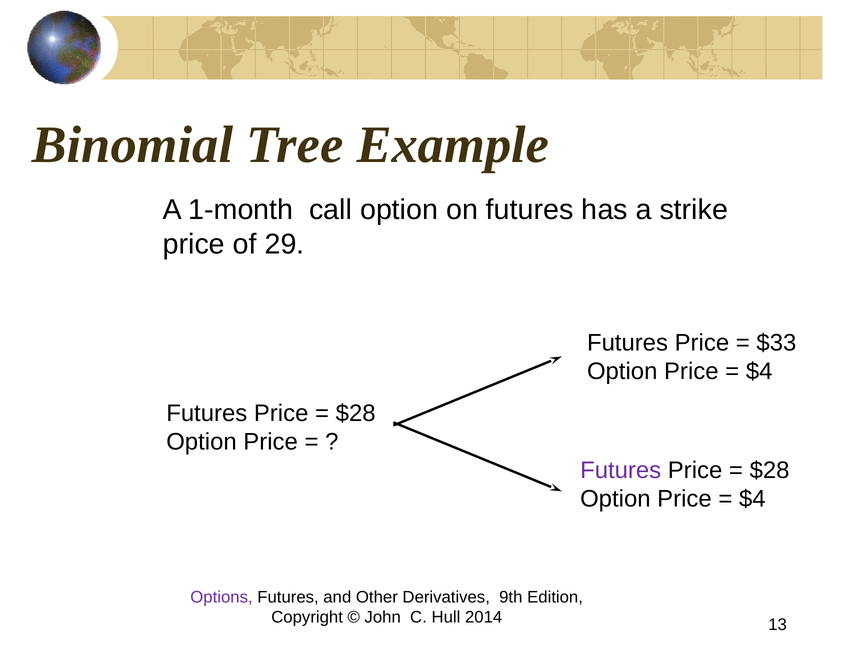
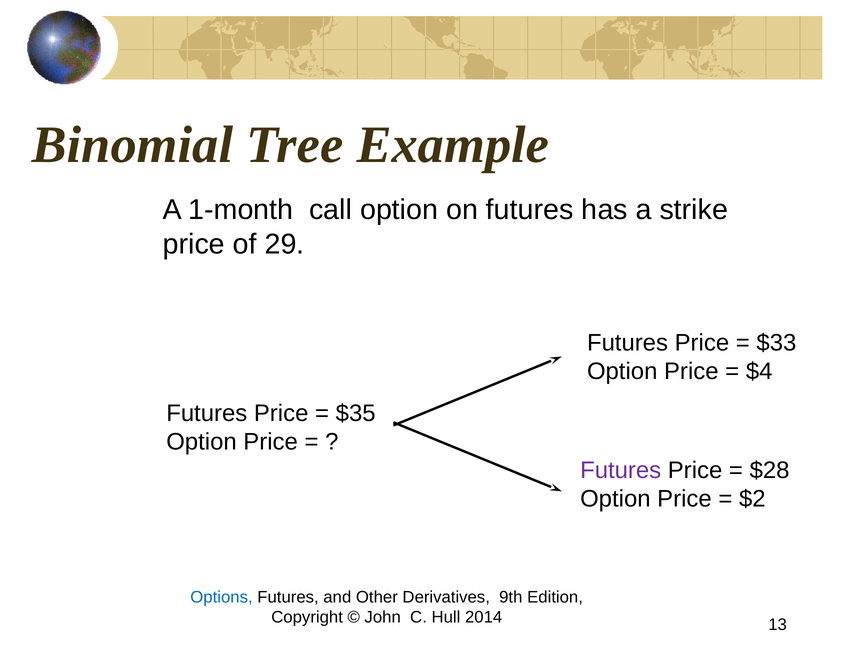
$28 at (356, 413): $28 -> $35
$4 at (752, 499): $4 -> $2
Options colour: purple -> blue
